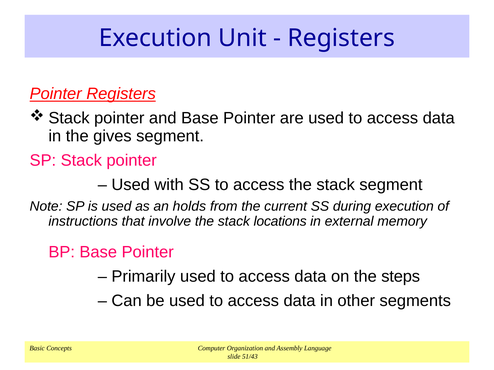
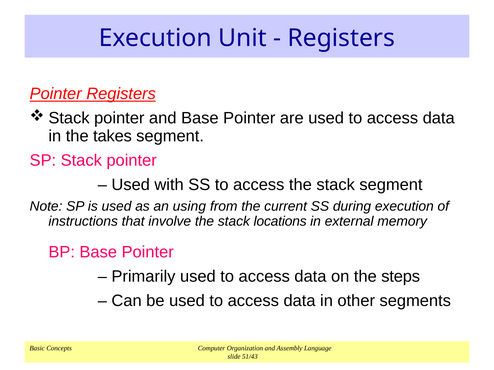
gives: gives -> takes
holds: holds -> using
